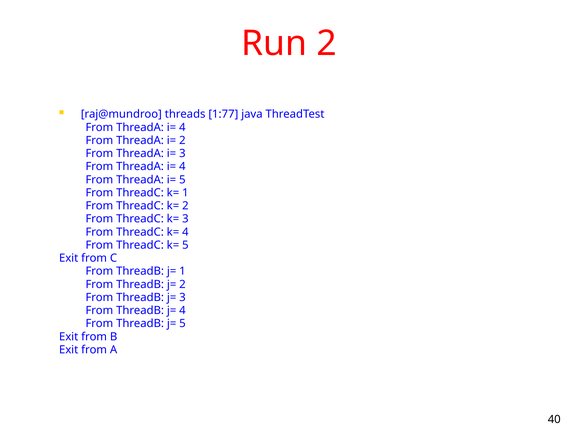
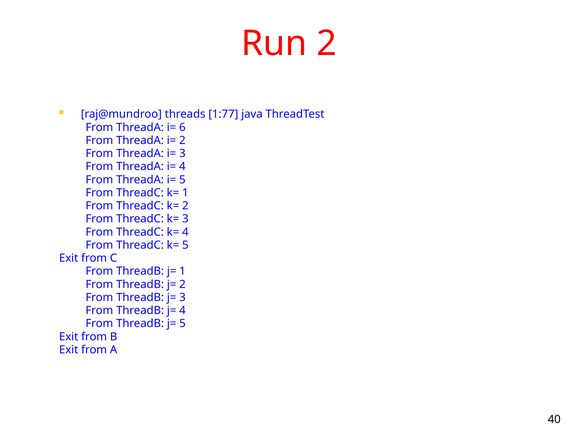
4 at (182, 127): 4 -> 6
